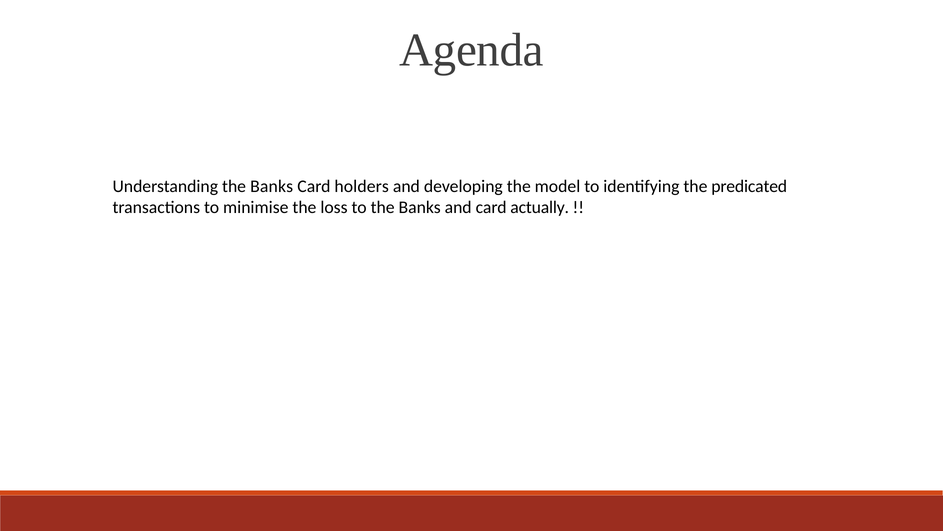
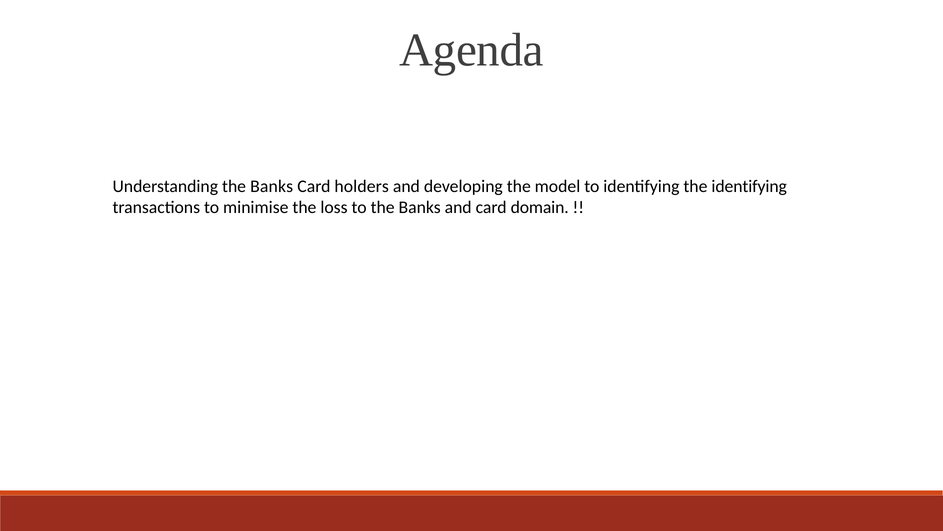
the predicated: predicated -> identifying
actually: actually -> domain
